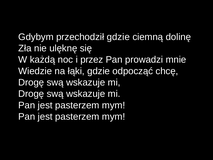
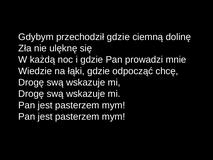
i przez: przez -> gdzie
